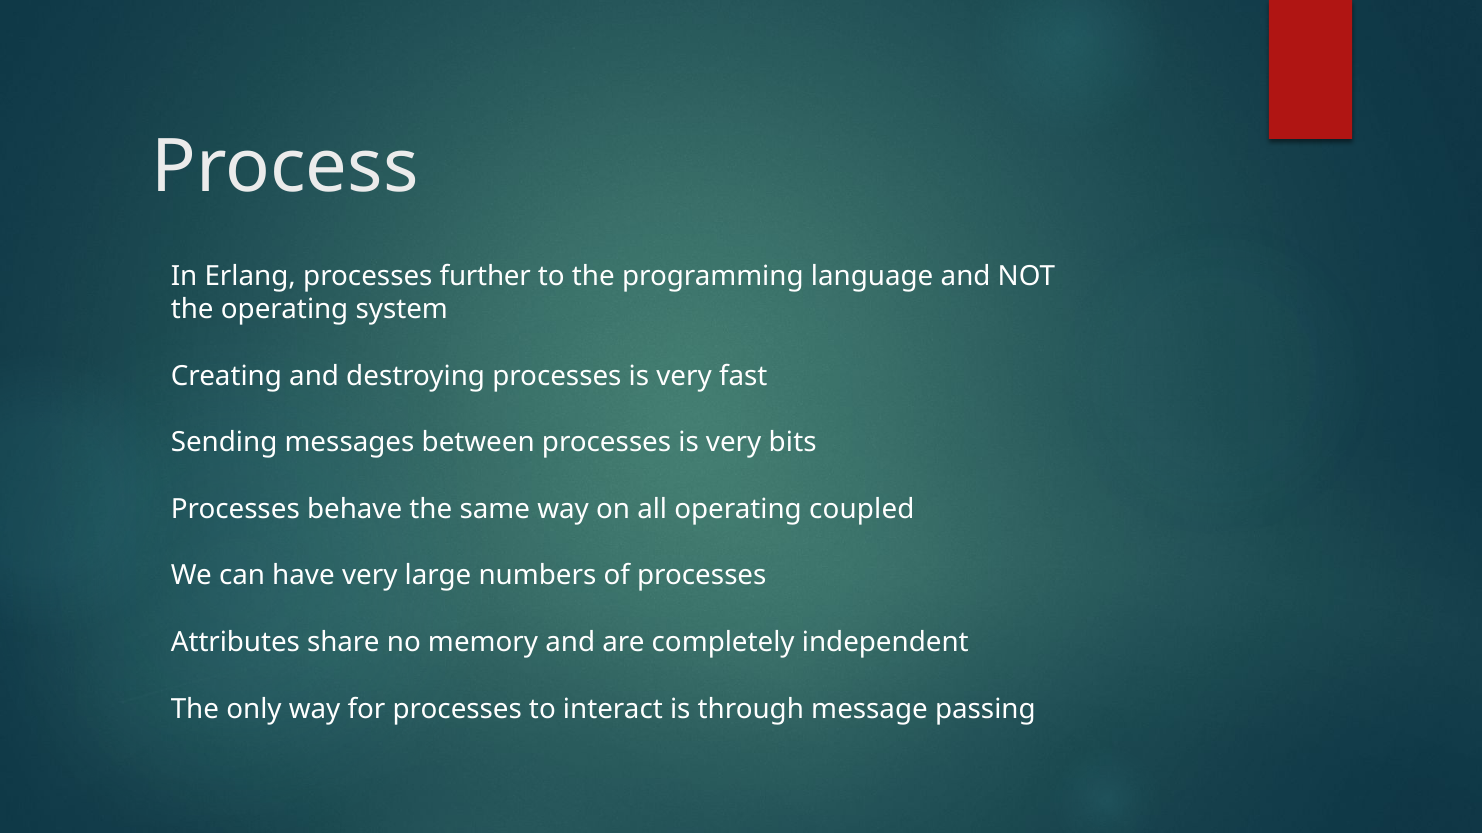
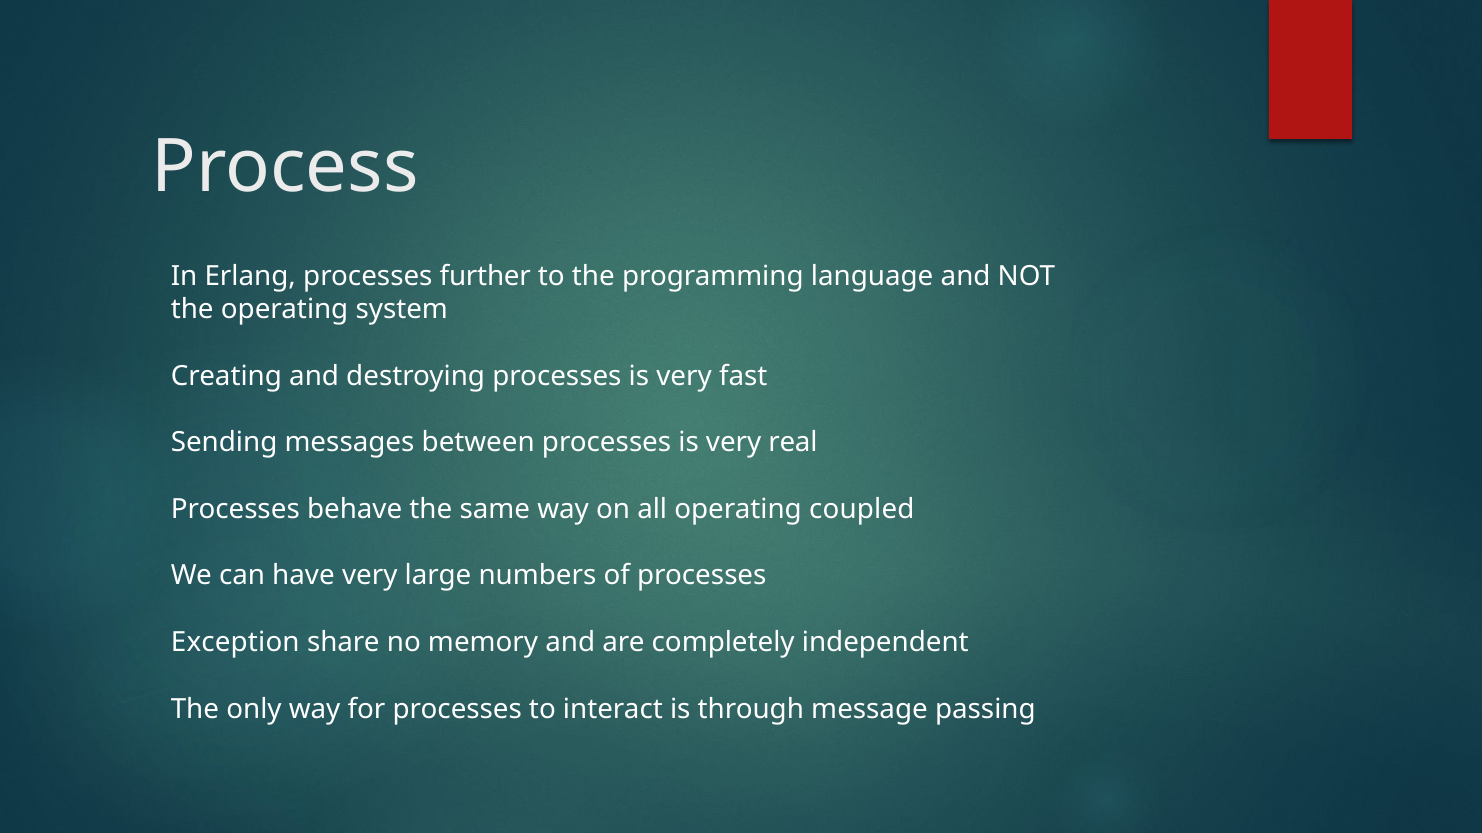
bits: bits -> real
Attributes: Attributes -> Exception
